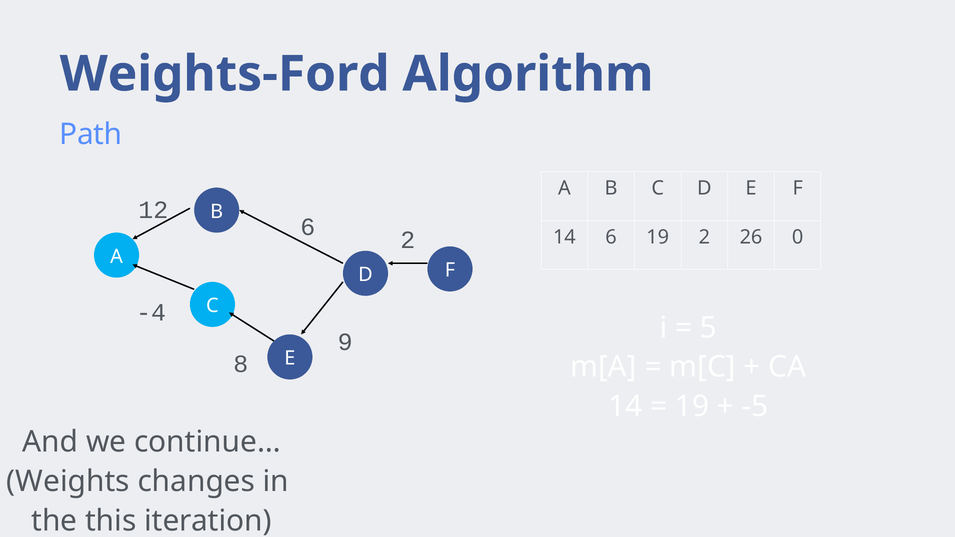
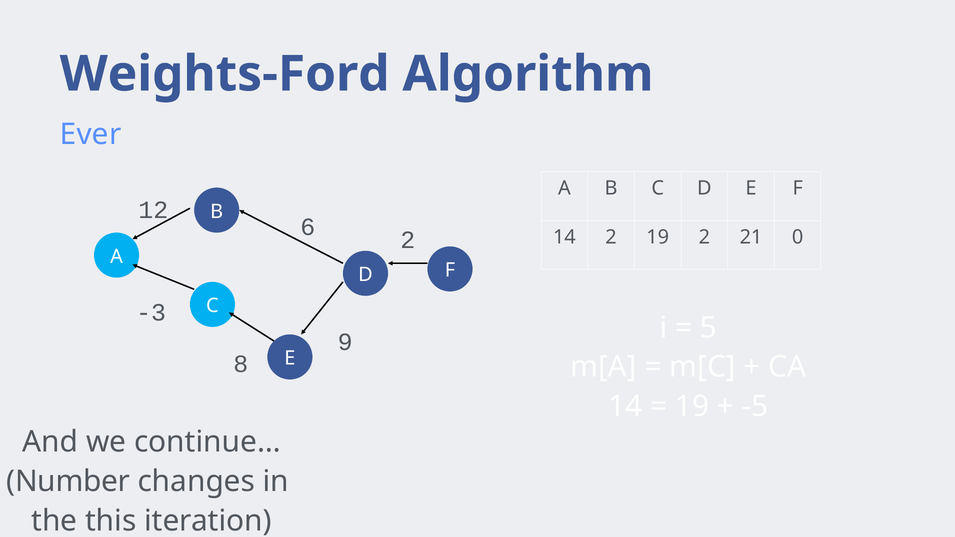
Path: Path -> Ever
14 6: 6 -> 2
26: 26 -> 21
-4: -4 -> -3
Weights: Weights -> Number
